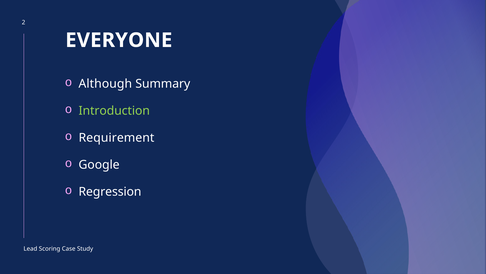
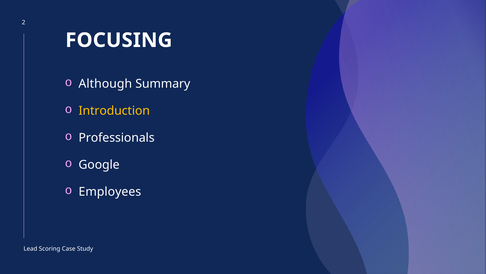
EVERYONE: EVERYONE -> FOCUSING
Introduction colour: light green -> yellow
Requirement: Requirement -> Professionals
Regression: Regression -> Employees
